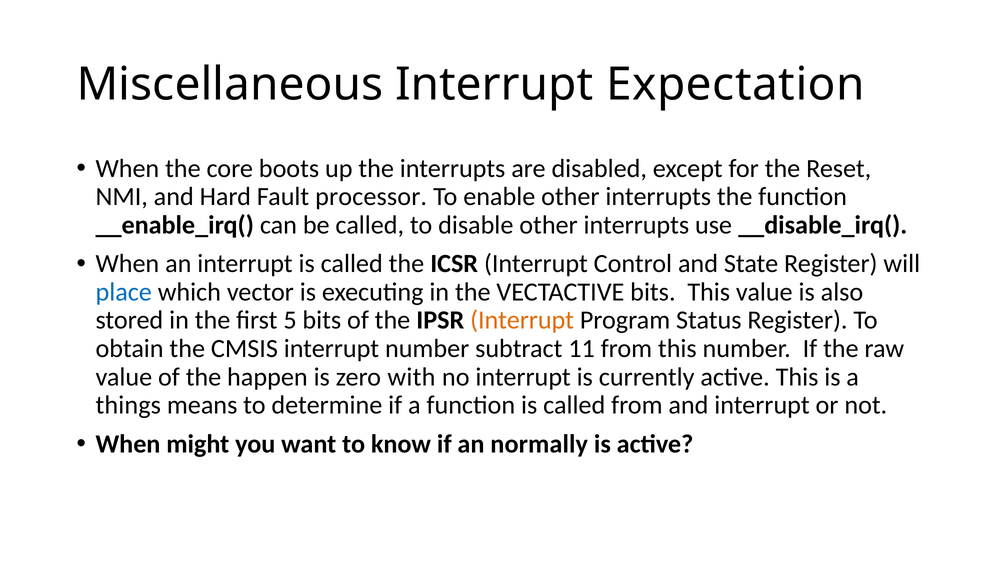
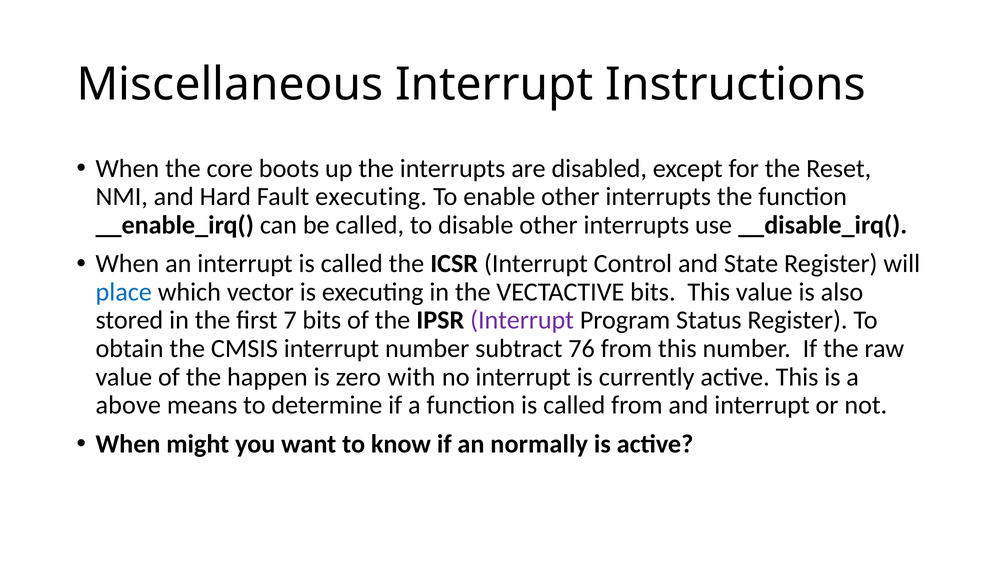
Expectation: Expectation -> Instructions
Fault processor: processor -> executing
5: 5 -> 7
Interrupt at (522, 320) colour: orange -> purple
11: 11 -> 76
things: things -> above
